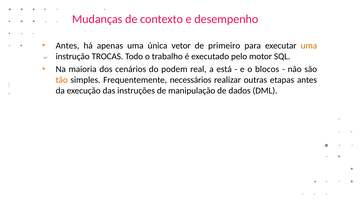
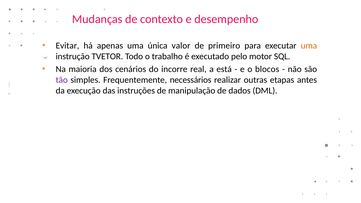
Antes at (67, 46): Antes -> Evitar
vetor: vetor -> valor
TROCAS: TROCAS -> TVETOR
podem: podem -> incorre
tão colour: orange -> purple
